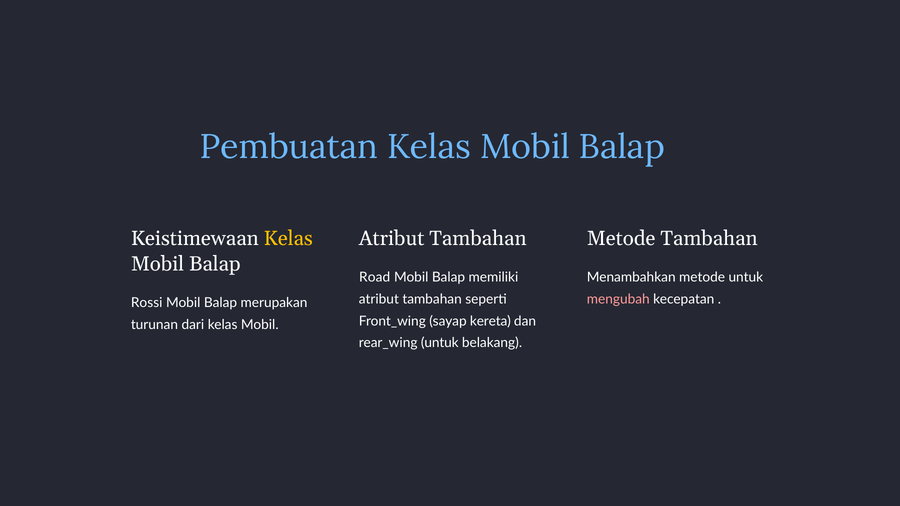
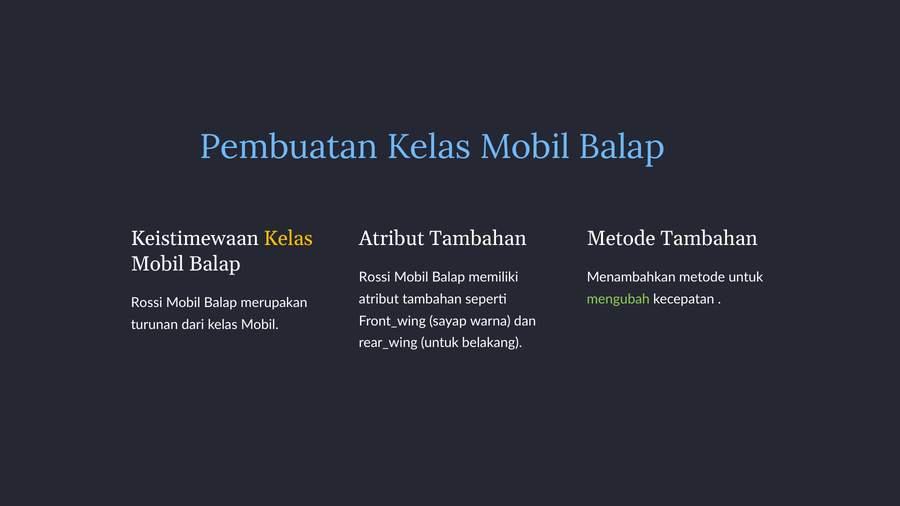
Road at (375, 278): Road -> Rossi
mengubah colour: pink -> light green
kereta: kereta -> warna
